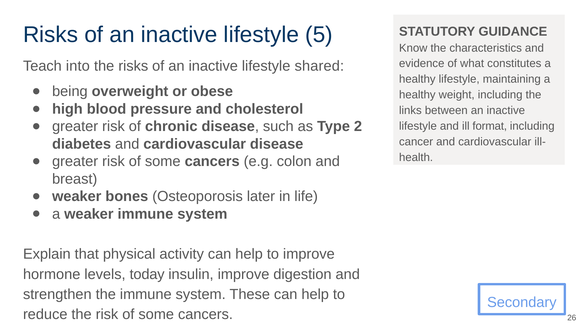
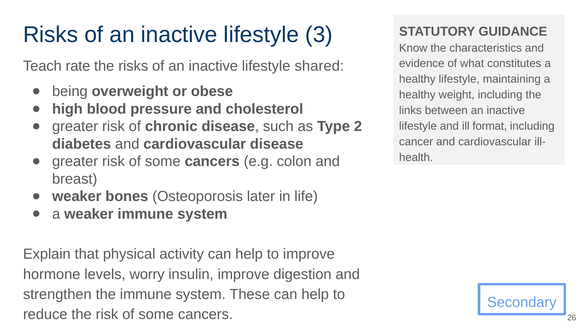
5: 5 -> 3
into: into -> rate
today: today -> worry
